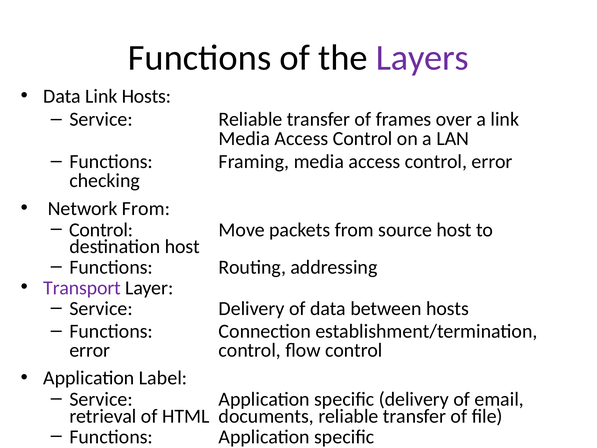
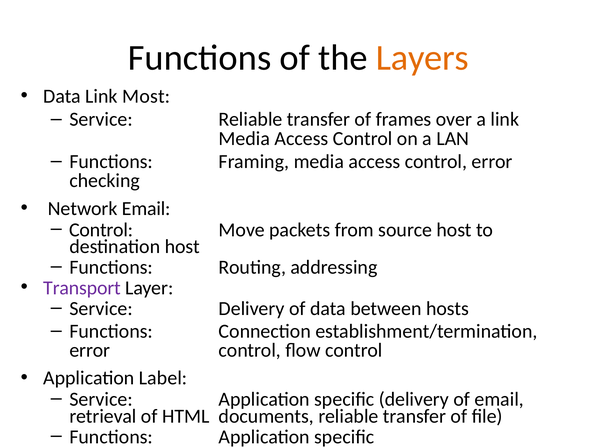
Layers colour: purple -> orange
Link Hosts: Hosts -> Most
Network From: From -> Email
